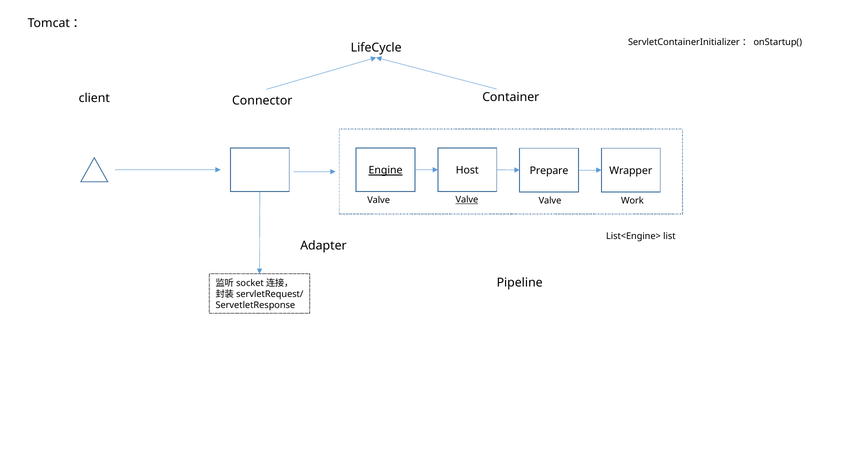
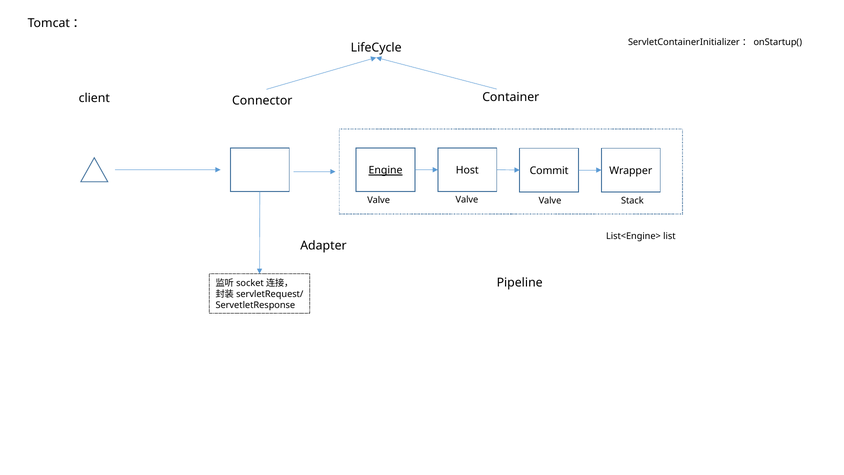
Prepare: Prepare -> Commit
Valve at (467, 200) underline: present -> none
Work: Work -> Stack
